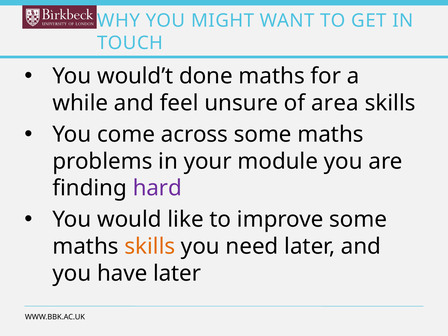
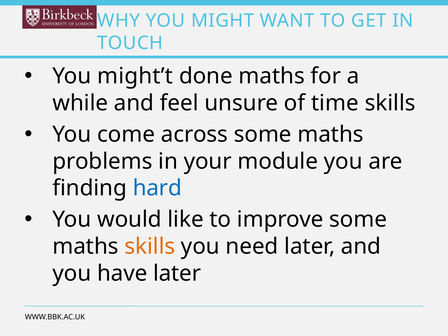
would’t: would’t -> might’t
area: area -> time
hard colour: purple -> blue
